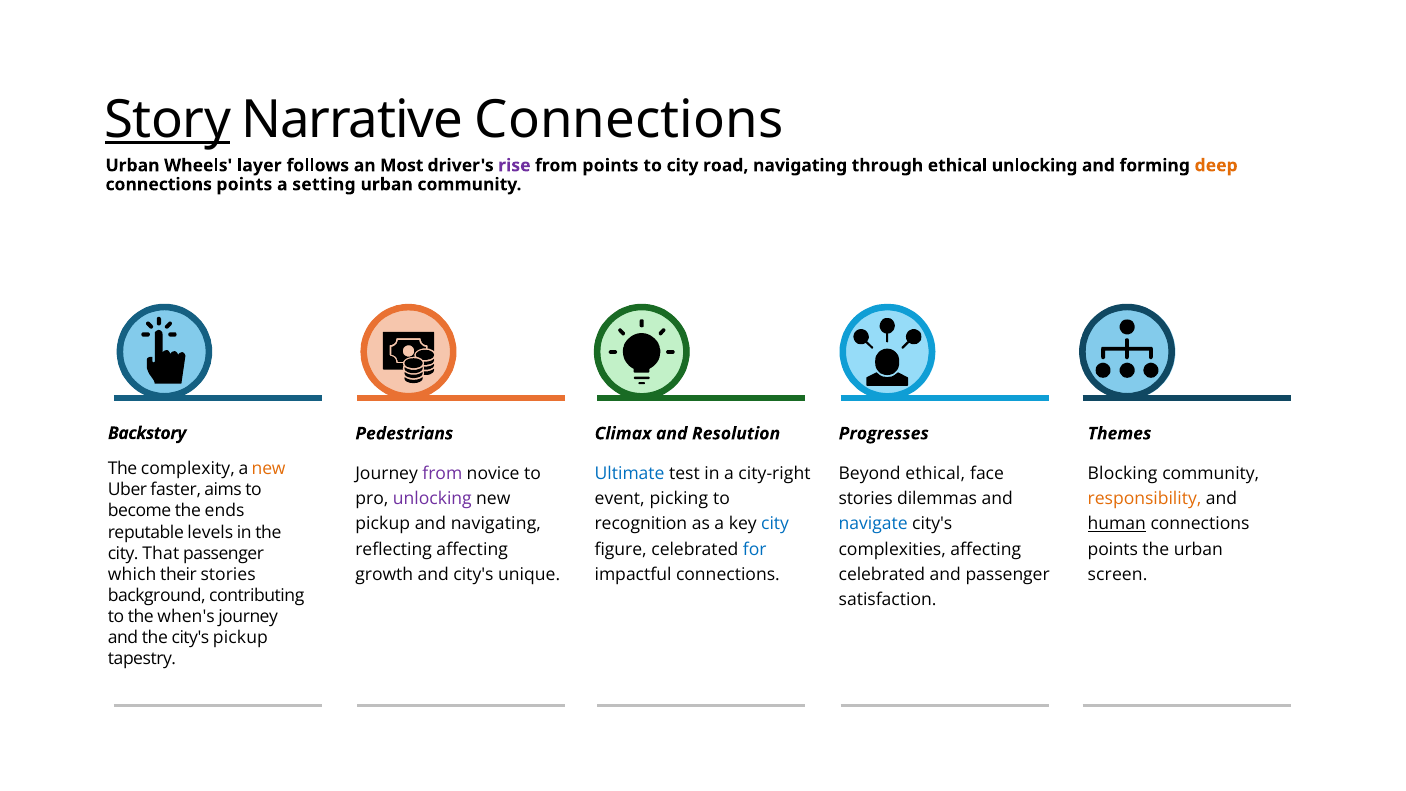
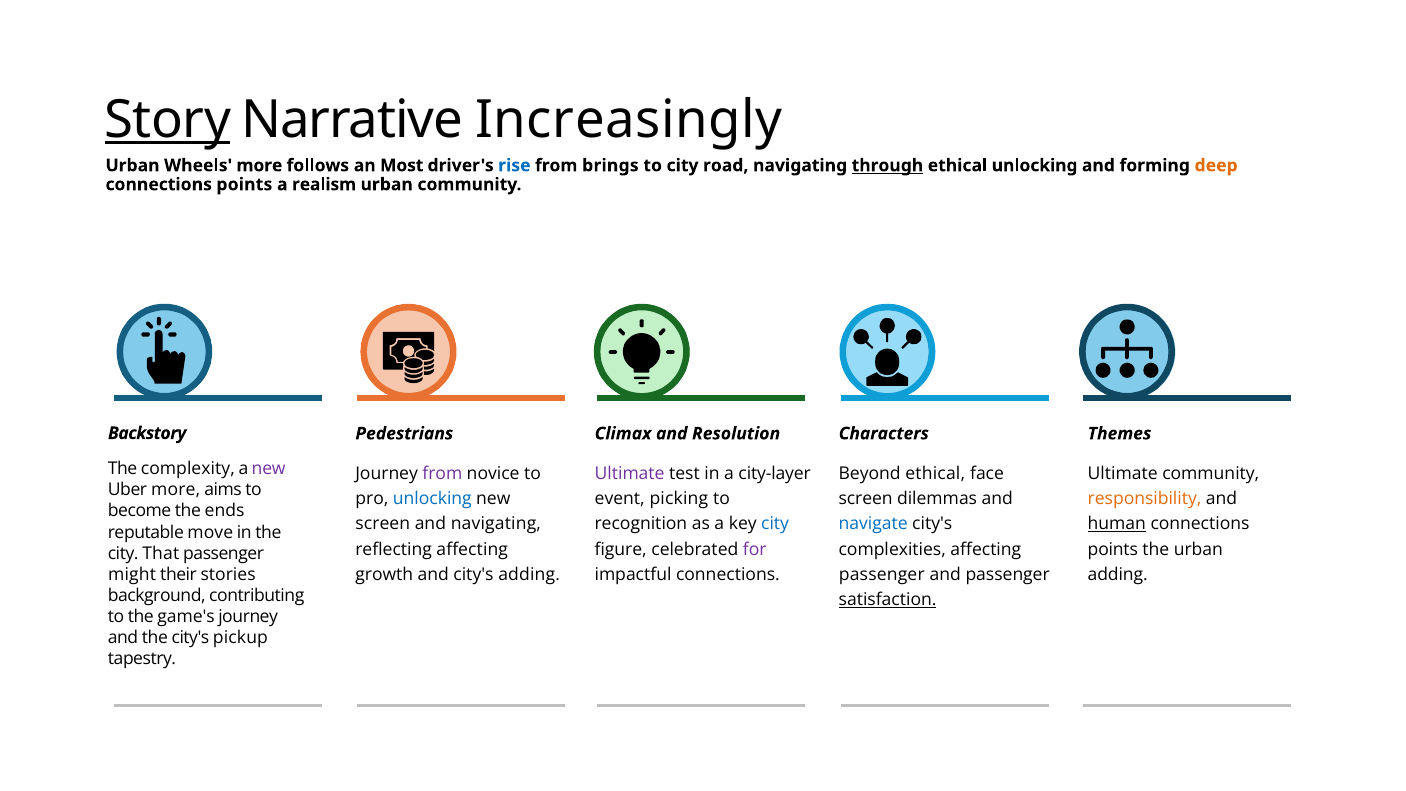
Narrative Connections: Connections -> Increasingly
Wheels layer: layer -> more
rise colour: purple -> blue
from points: points -> brings
through underline: none -> present
setting: setting -> realism
Progresses: Progresses -> Characters
new at (269, 469) colour: orange -> purple
Ultimate at (630, 473) colour: blue -> purple
city-right: city-right -> city-layer
Blocking at (1123, 473): Blocking -> Ultimate
Uber faster: faster -> more
unlocking at (432, 499) colour: purple -> blue
stories at (866, 499): stories -> screen
pickup at (383, 524): pickup -> screen
levels: levels -> move
for colour: blue -> purple
which: which -> might
city's unique: unique -> adding
celebrated at (882, 575): celebrated -> passenger
screen at (1118, 575): screen -> adding
satisfaction underline: none -> present
when's: when's -> game's
